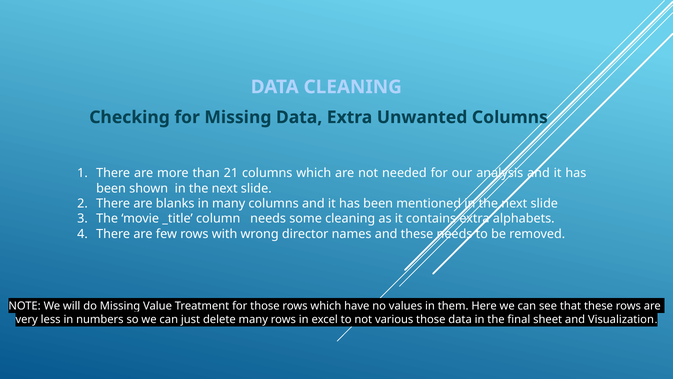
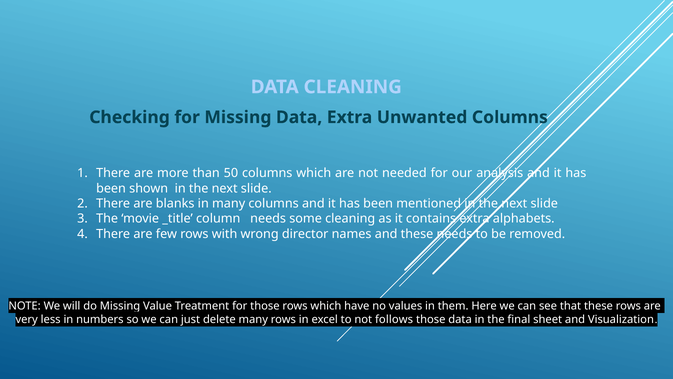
21: 21 -> 50
various: various -> follows
